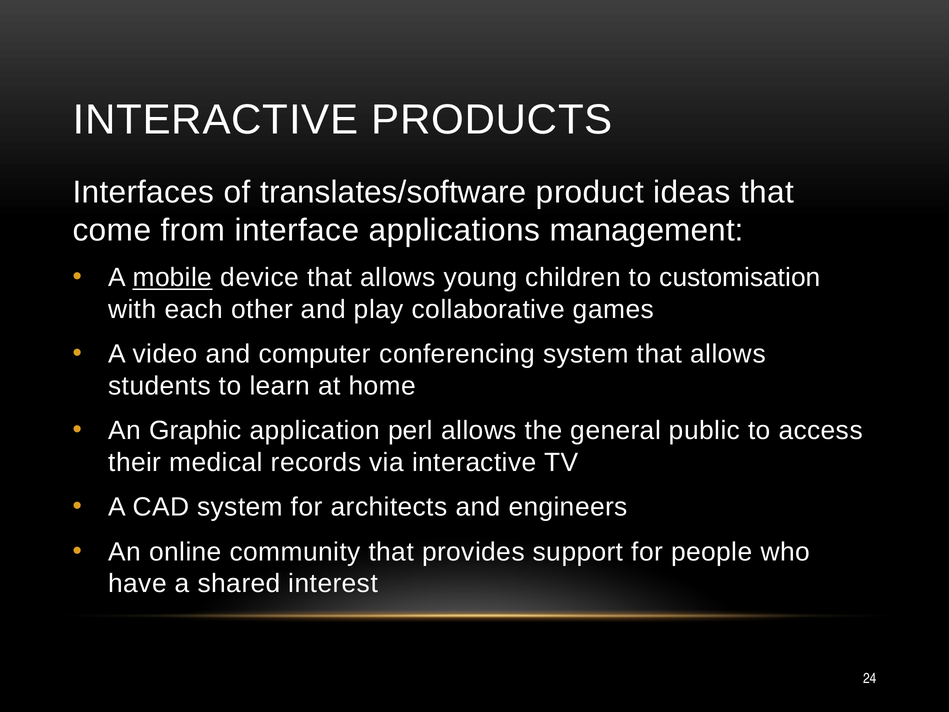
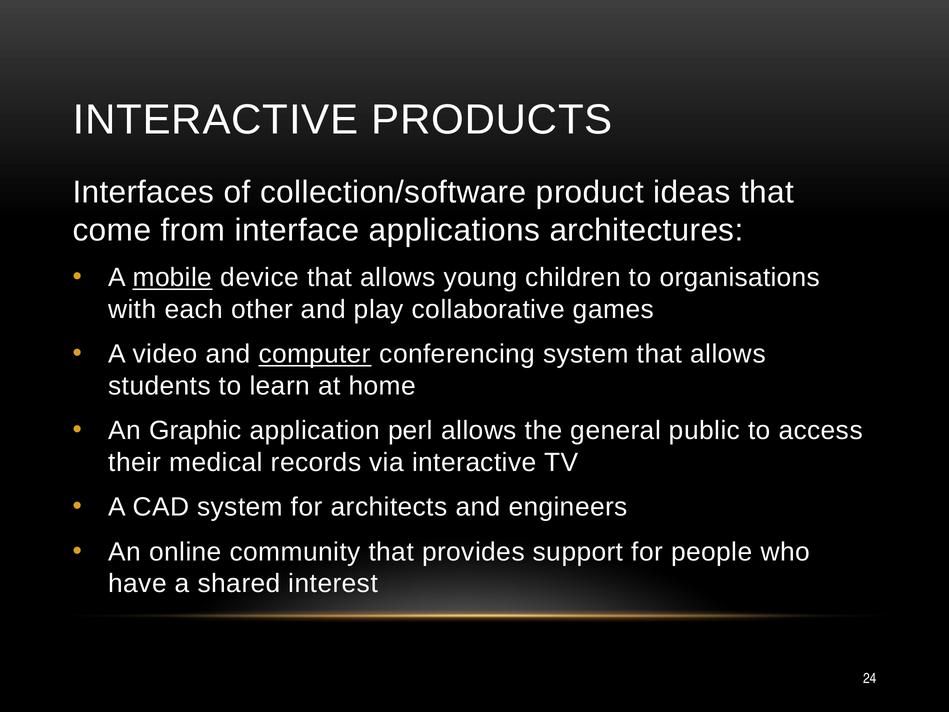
translates/software: translates/software -> collection/software
management: management -> architectures
customisation: customisation -> organisations
computer underline: none -> present
